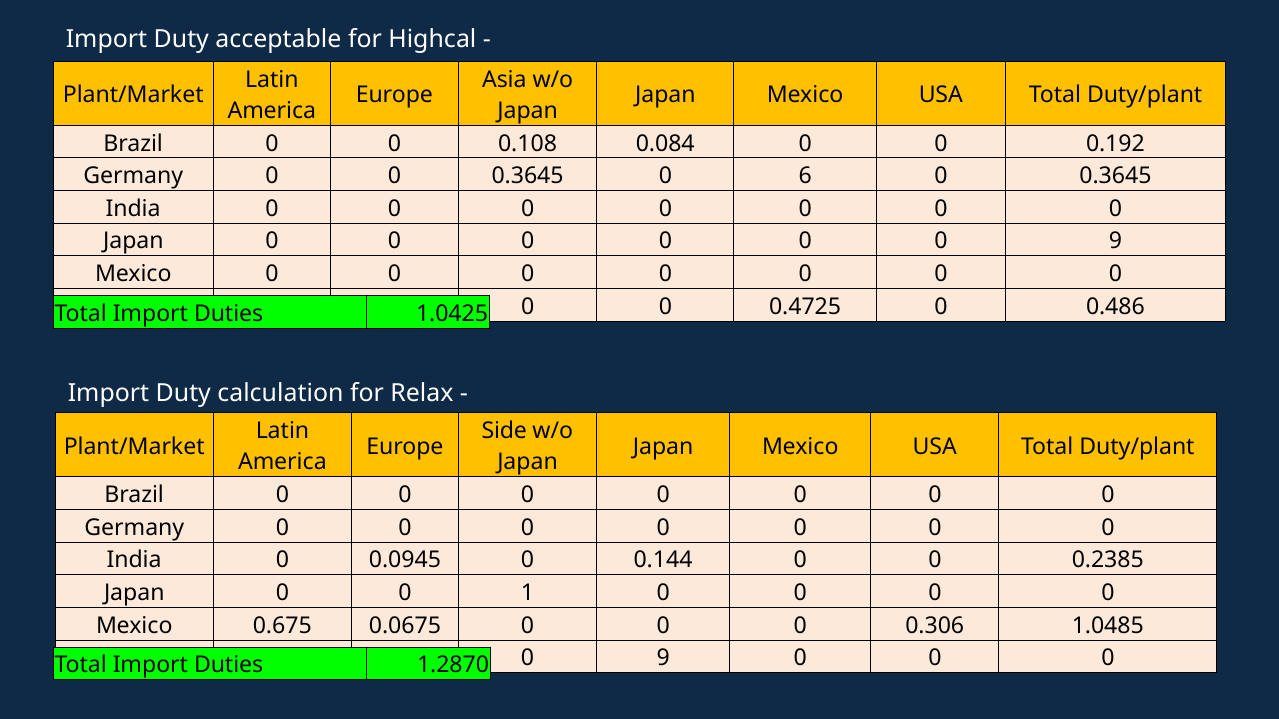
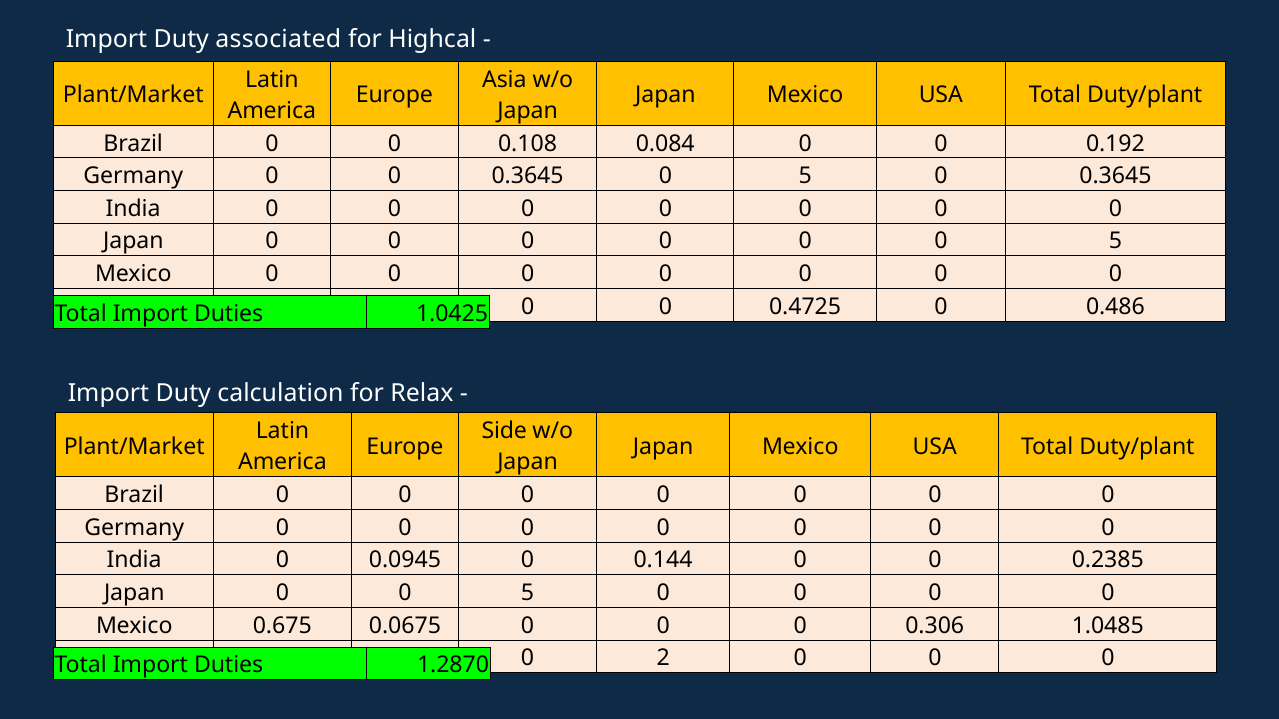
acceptable: acceptable -> associated
0.3645 0 6: 6 -> 5
9 at (1116, 242): 9 -> 5
Japan 0 0 1: 1 -> 5
9 at (663, 659): 9 -> 2
